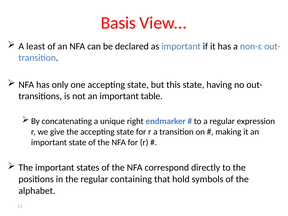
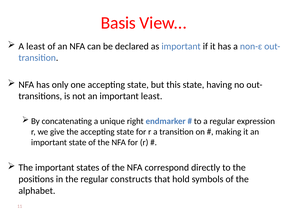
important table: table -> least
containing: containing -> constructs
